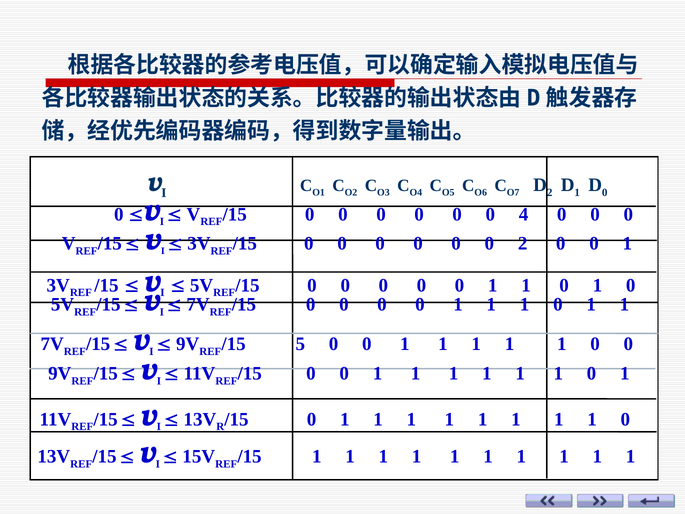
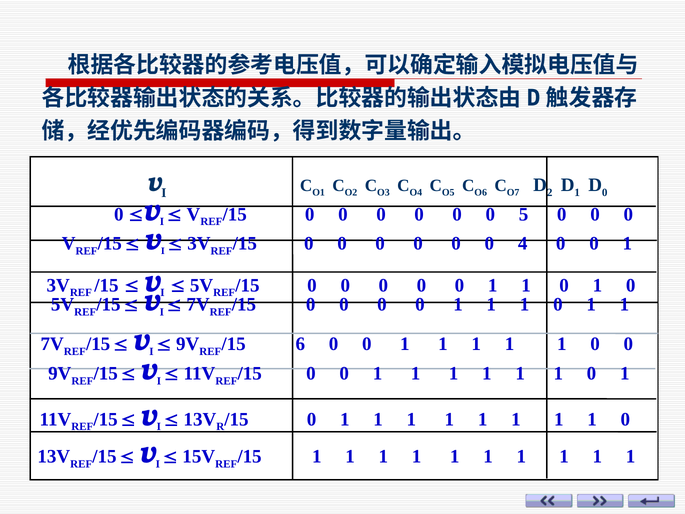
4: 4 -> 5
0 2: 2 -> 4
5: 5 -> 6
